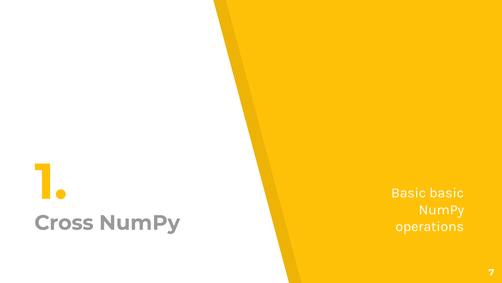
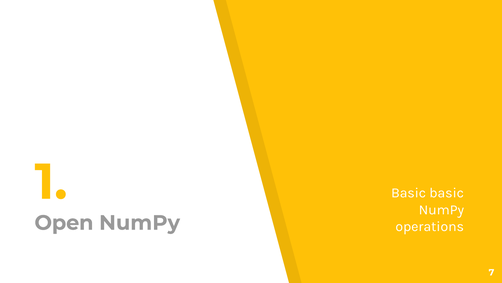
Cross: Cross -> Open
